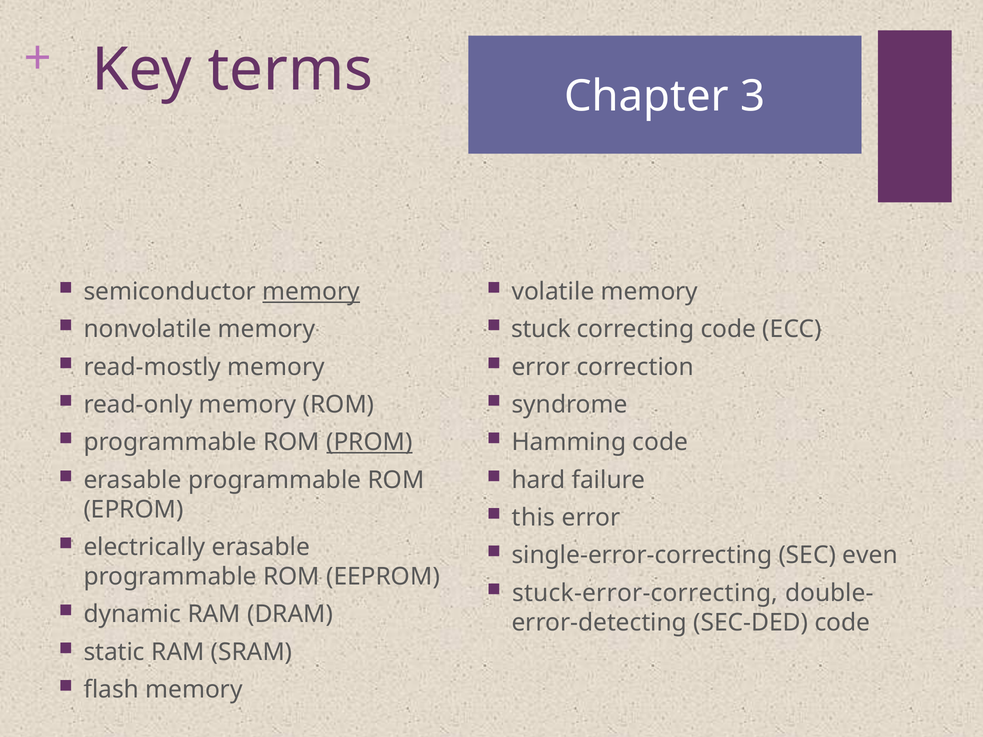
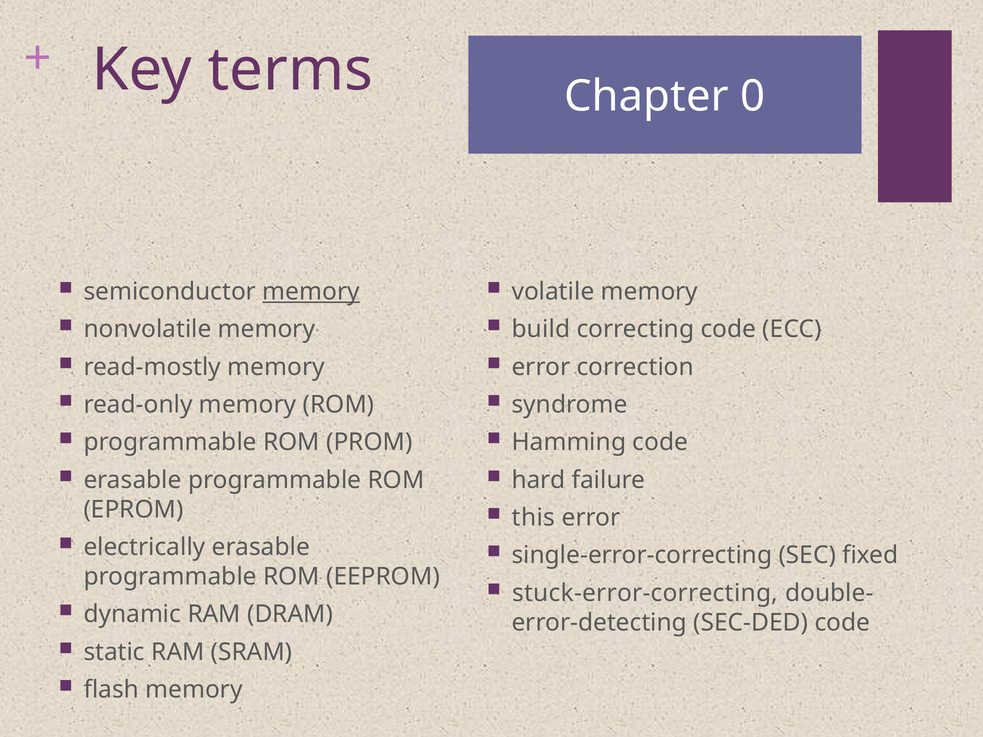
3: 3 -> 0
stuck: stuck -> build
PROM underline: present -> none
even: even -> fixed
